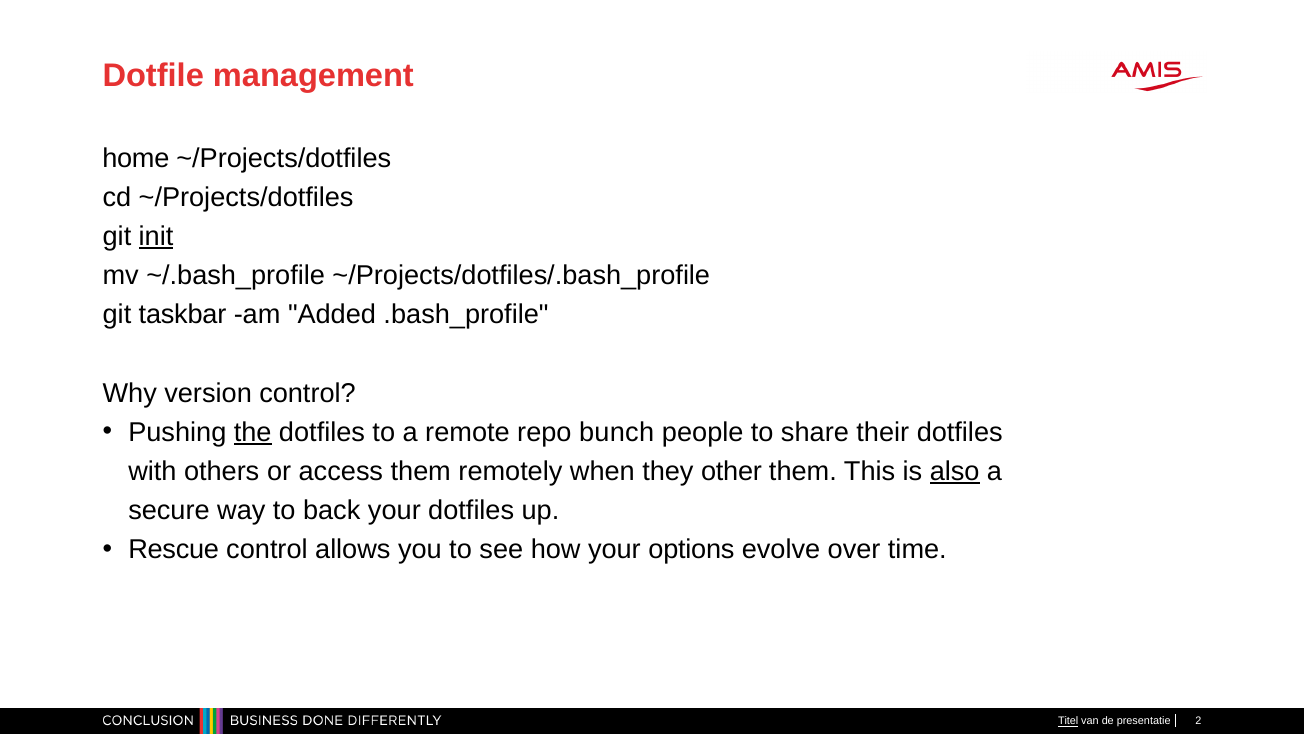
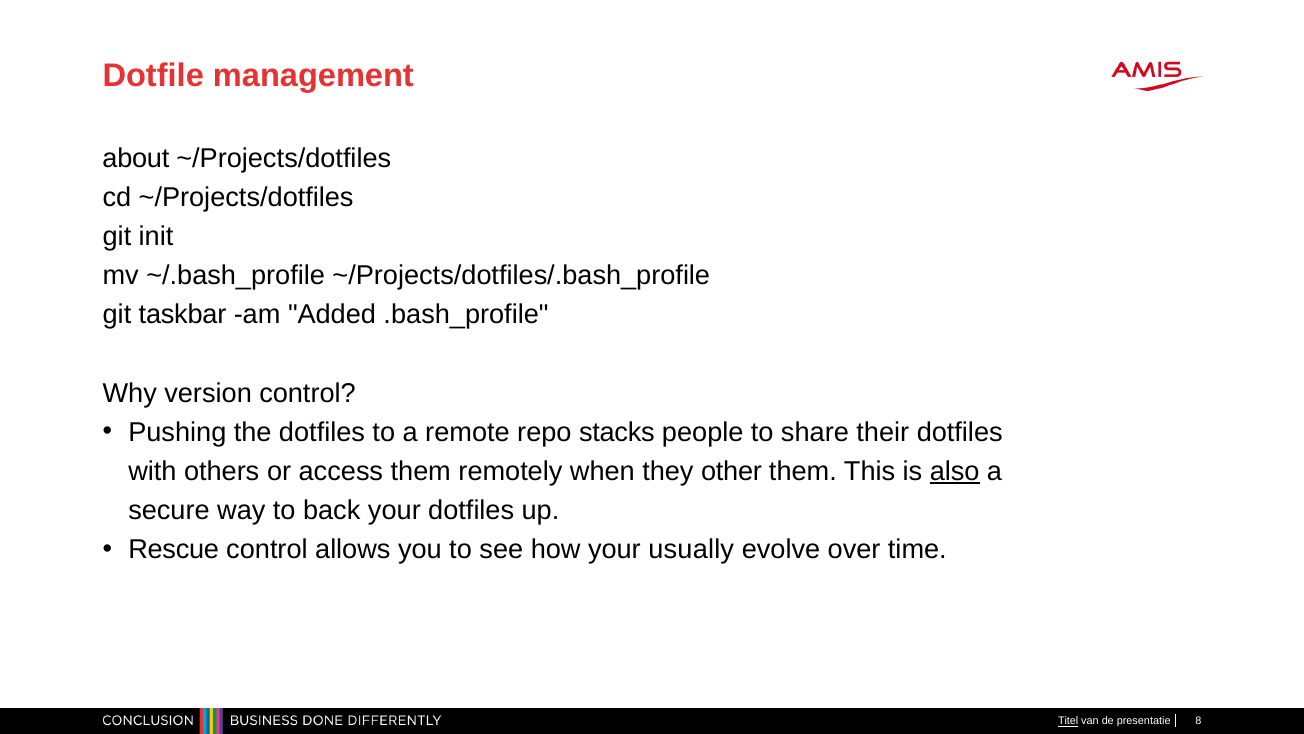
home: home -> about
init underline: present -> none
the underline: present -> none
bunch: bunch -> stacks
options: options -> usually
2: 2 -> 8
